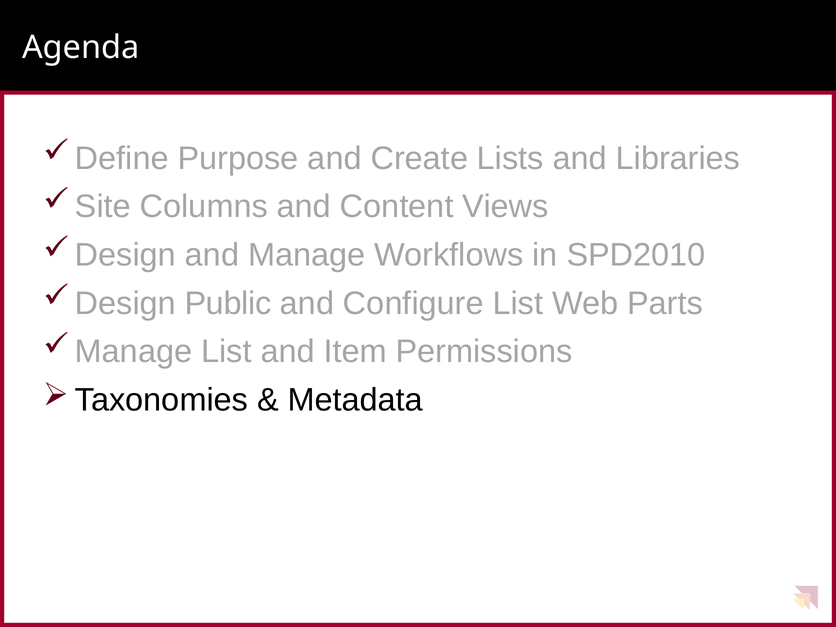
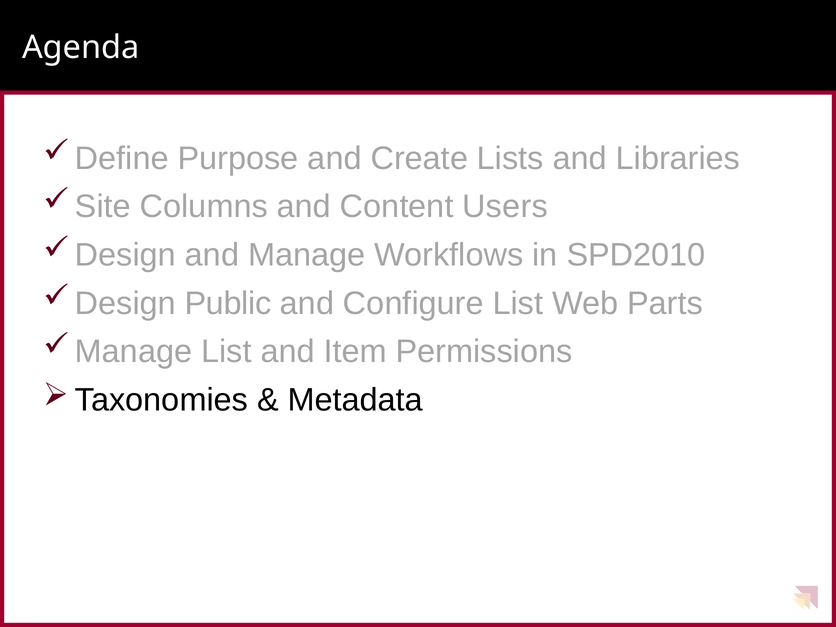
Views: Views -> Users
